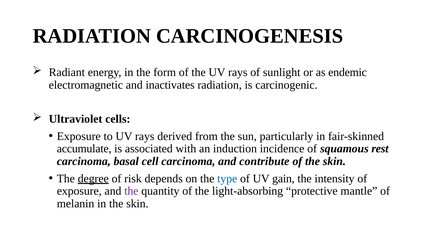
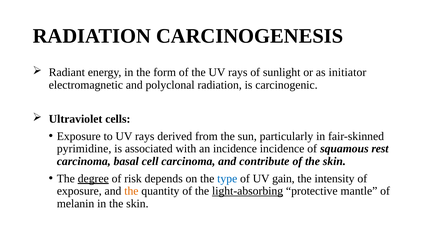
endemic: endemic -> initiator
inactivates: inactivates -> polyclonal
accumulate: accumulate -> pyrimidine
an induction: induction -> incidence
the at (131, 191) colour: purple -> orange
light-absorbing underline: none -> present
